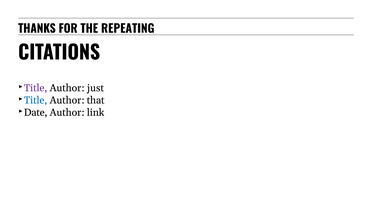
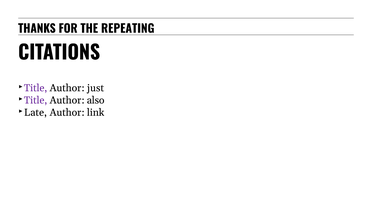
Title at (36, 100) colour: blue -> purple
that: that -> also
Date: Date -> Late
